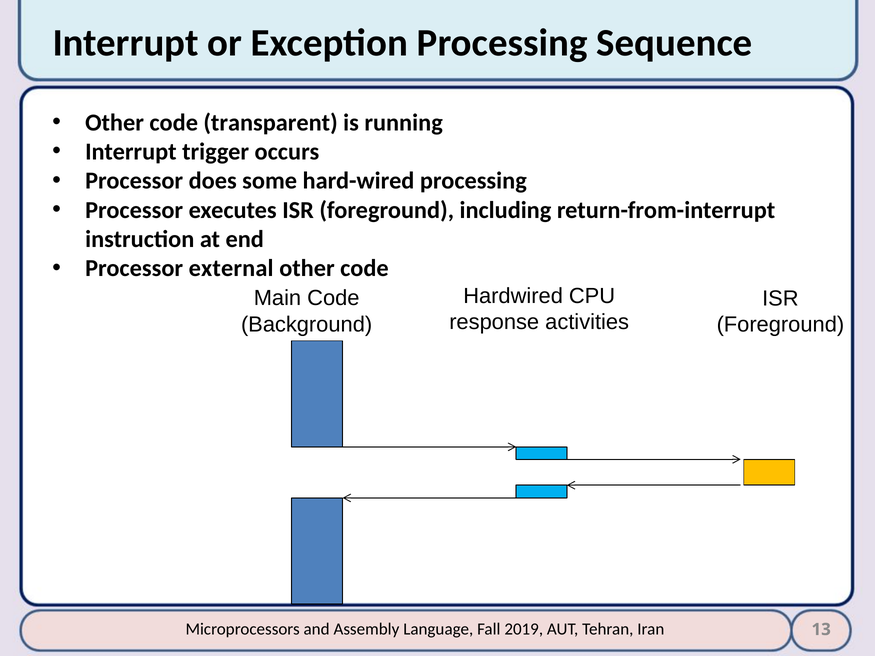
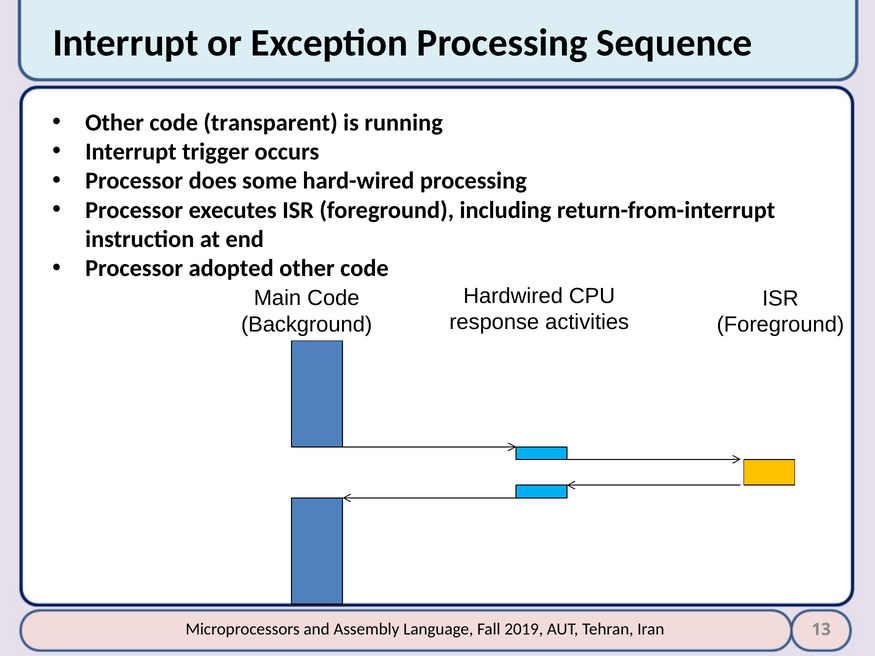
external: external -> adopted
